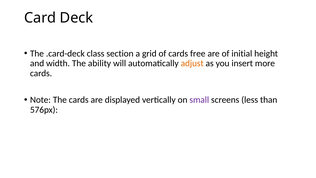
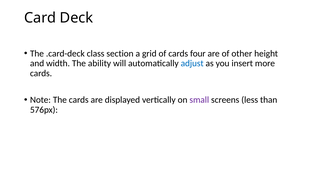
free: free -> four
initial: initial -> other
adjust colour: orange -> blue
